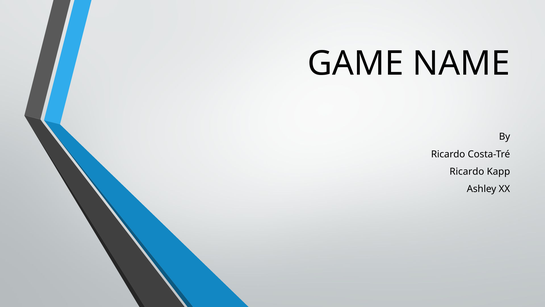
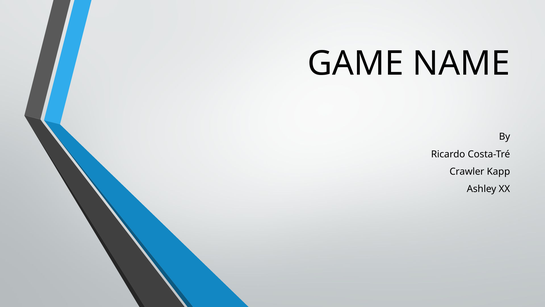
Ricardo at (467, 171): Ricardo -> Crawler
